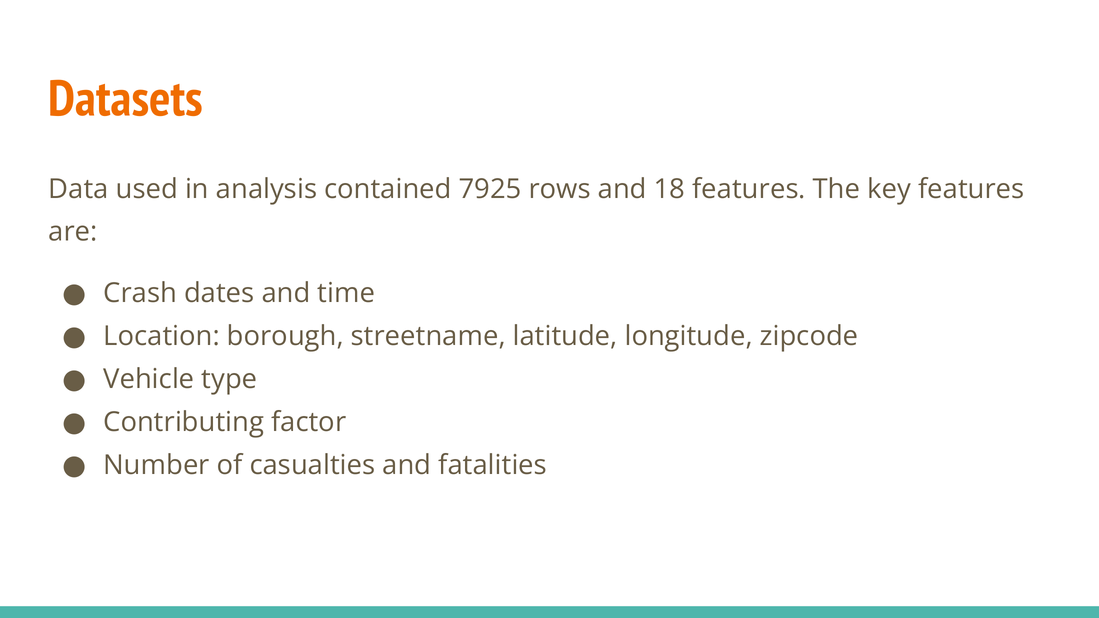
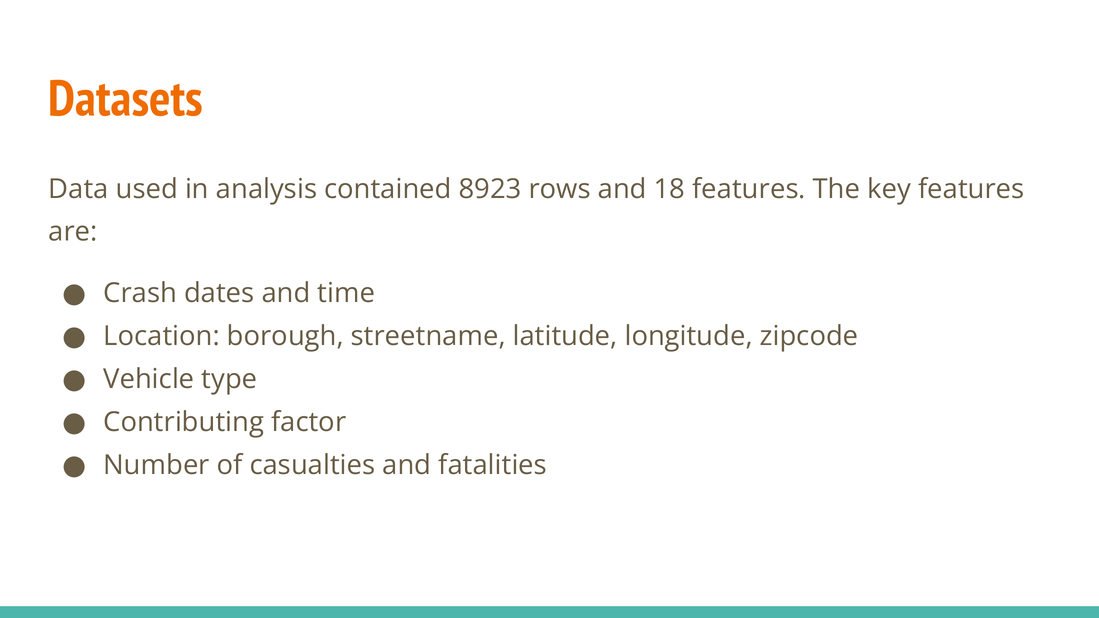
7925: 7925 -> 8923
